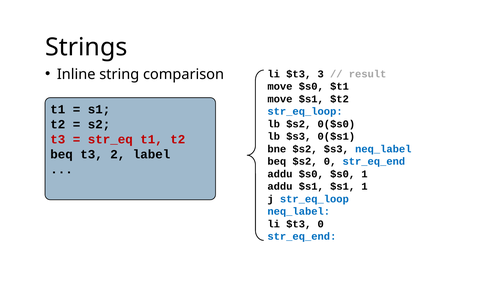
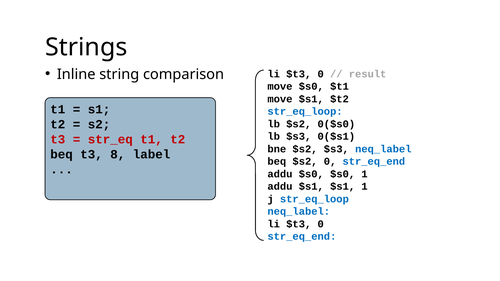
3 at (321, 74): 3 -> 0
2: 2 -> 8
